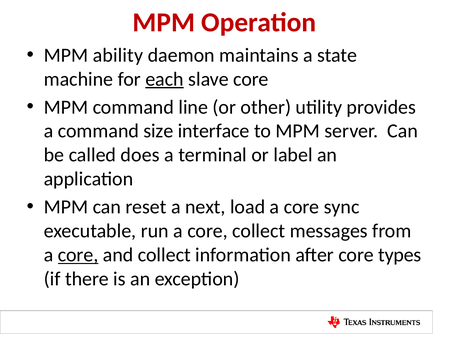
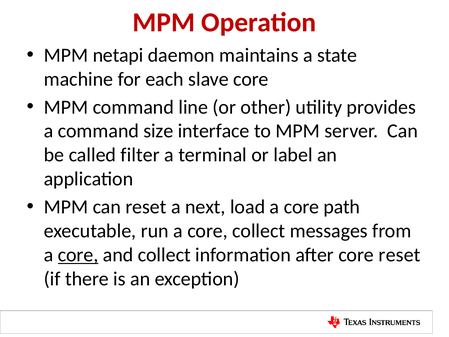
ability: ability -> netapi
each underline: present -> none
does: does -> filter
sync: sync -> path
core types: types -> reset
